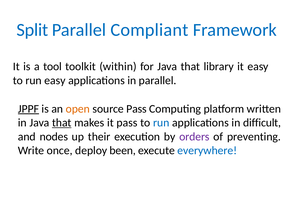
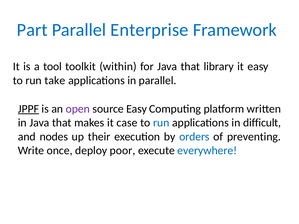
Split: Split -> Part
Compliant: Compliant -> Enterprise
run easy: easy -> take
open colour: orange -> purple
source Pass: Pass -> Easy
that at (62, 123) underline: present -> none
it pass: pass -> case
orders colour: purple -> blue
been: been -> poor
